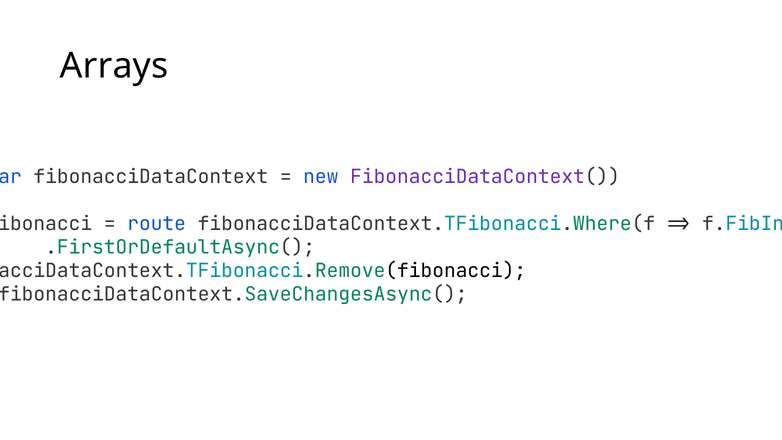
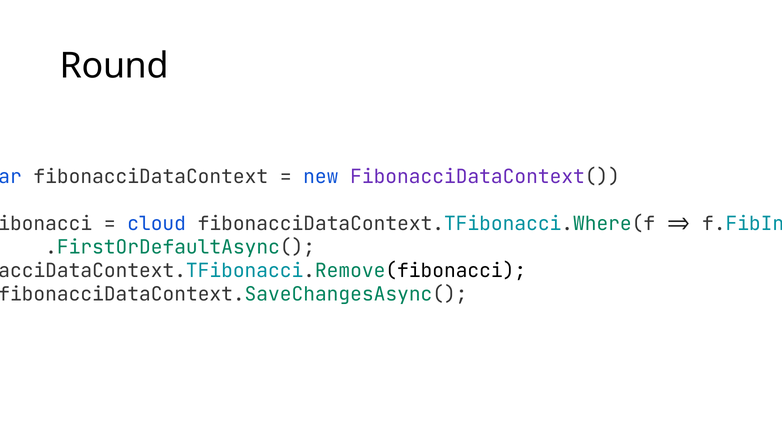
Arrays: Arrays -> Round
route: route -> cloud
